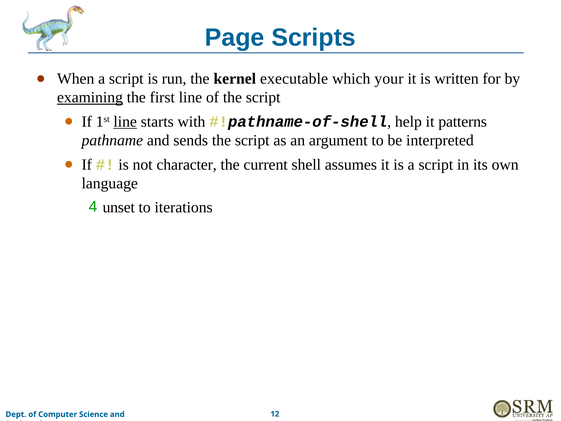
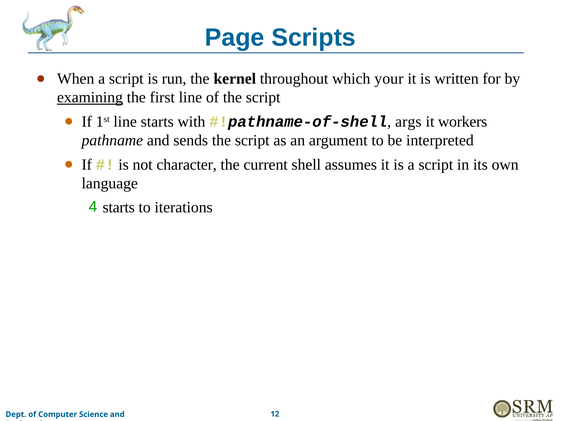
executable: executable -> throughout
line at (125, 122) underline: present -> none
help: help -> args
patterns: patterns -> workers
unset at (119, 207): unset -> starts
